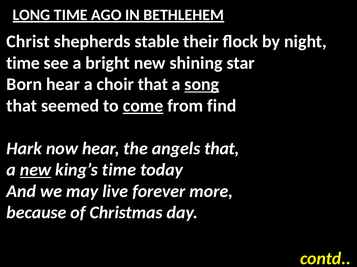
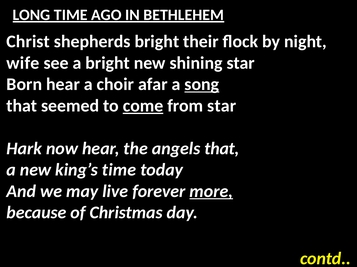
shepherds stable: stable -> bright
time at (23, 63): time -> wife
choir that: that -> afar
from find: find -> star
new at (36, 170) underline: present -> none
more underline: none -> present
